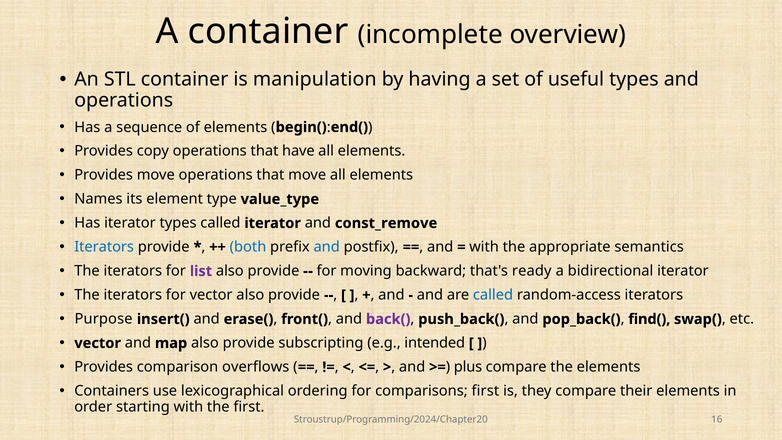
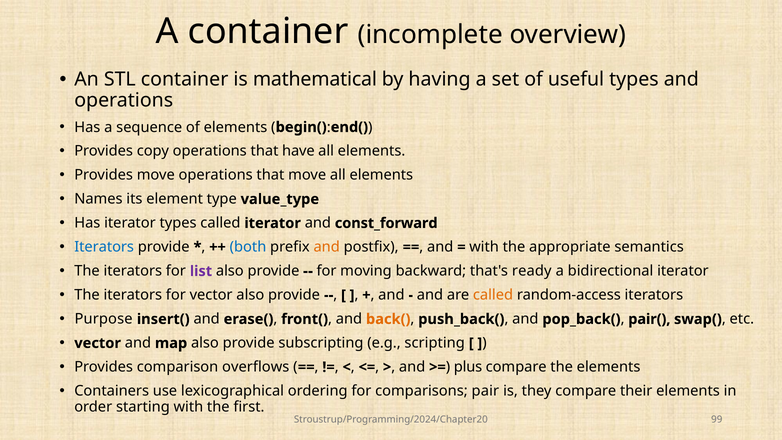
manipulation: manipulation -> mathematical
const_remove: const_remove -> const_forward
and at (327, 247) colour: blue -> orange
called at (493, 295) colour: blue -> orange
back( colour: purple -> orange
find(: find( -> pair(
intended: intended -> scripting
comparisons first: first -> pair
16: 16 -> 99
